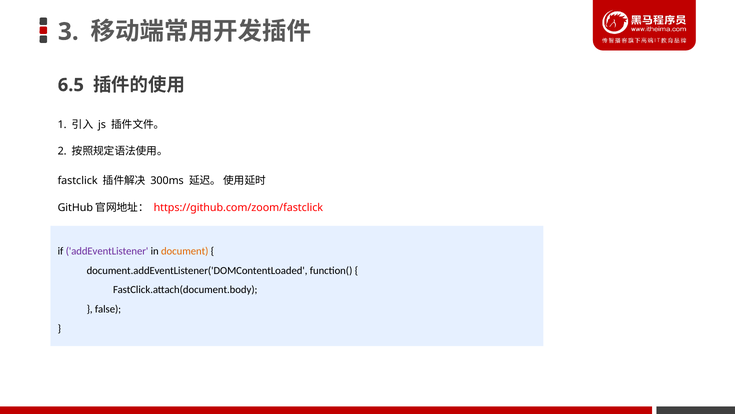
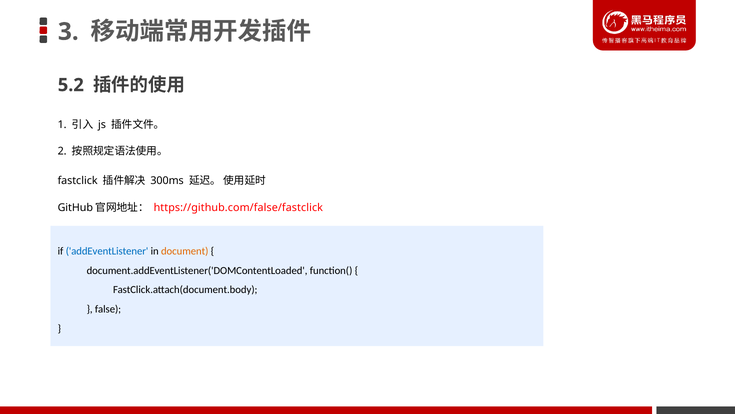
6.5: 6.5 -> 5.2
https://github.com/zoom/fastclick: https://github.com/zoom/fastclick -> https://github.com/false/fastclick
addEventListener colour: purple -> blue
